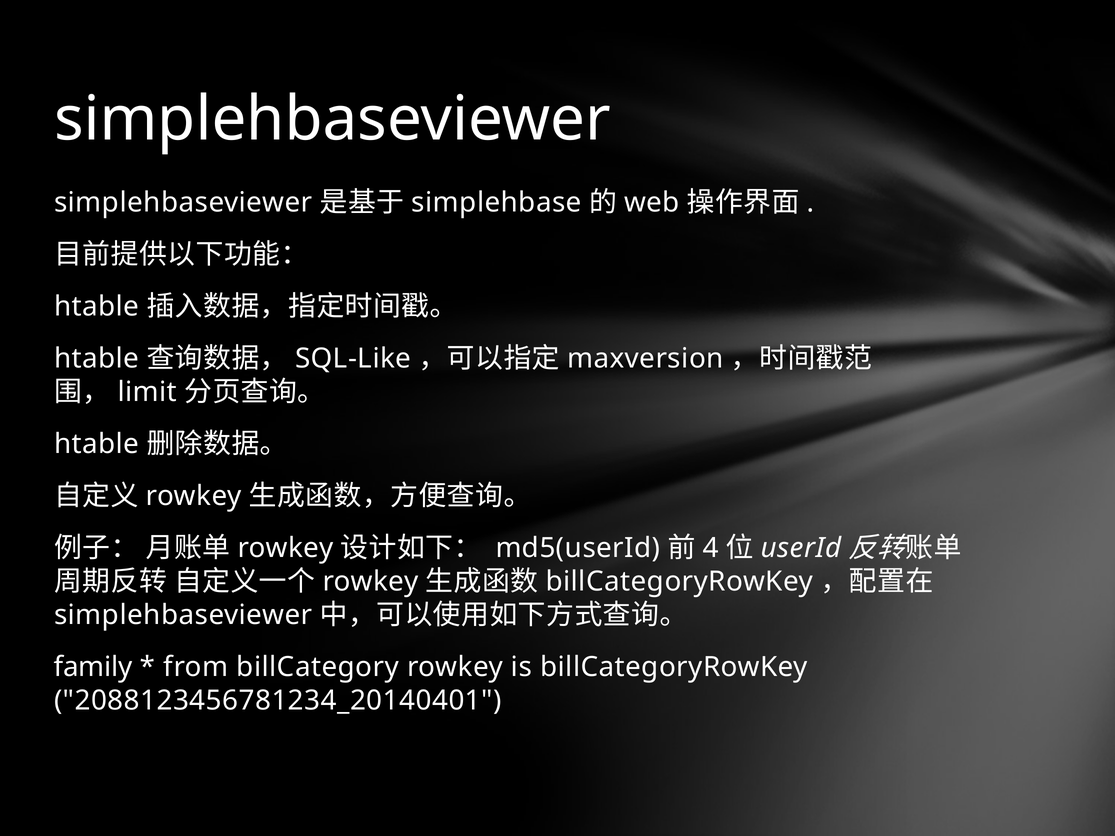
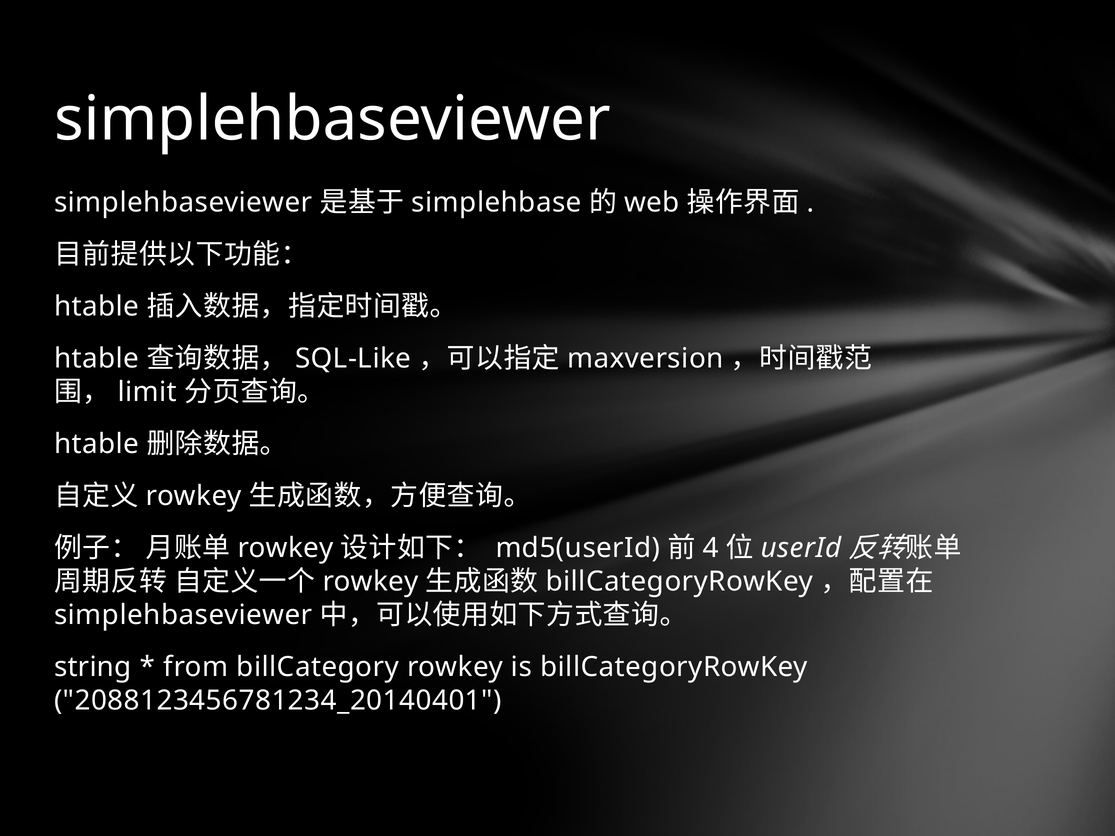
family: family -> string
